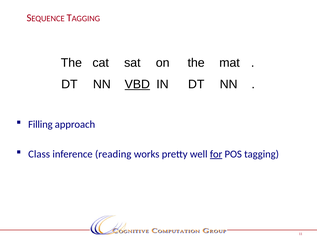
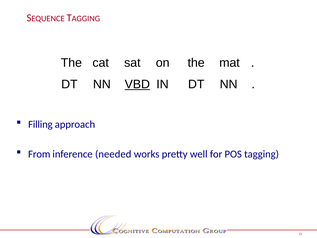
Class: Class -> From
reading: reading -> needed
for underline: present -> none
